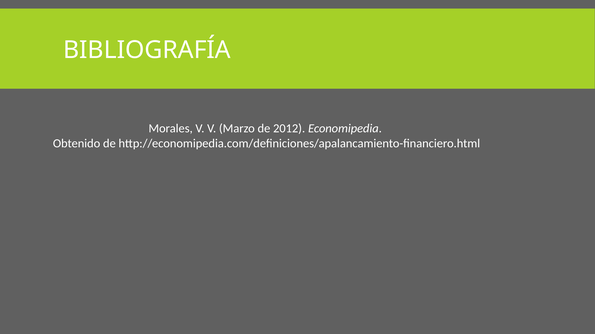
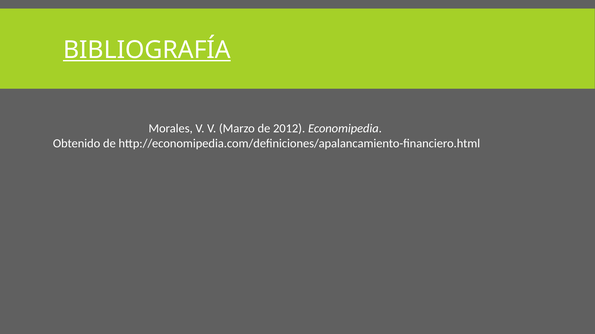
BIBLIOGRAFÍA underline: none -> present
